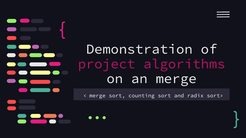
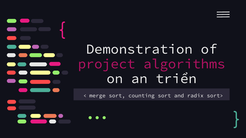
an merge: merge -> triển
